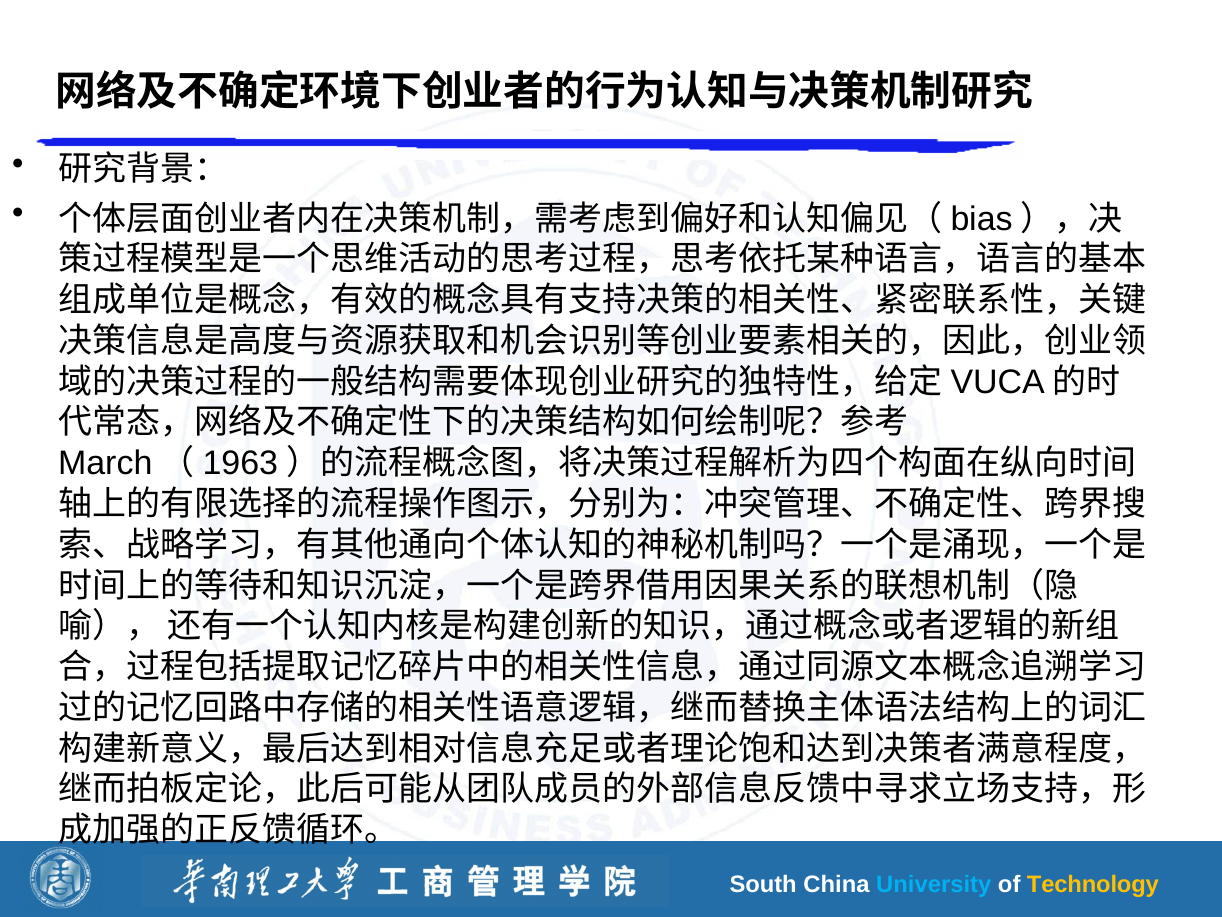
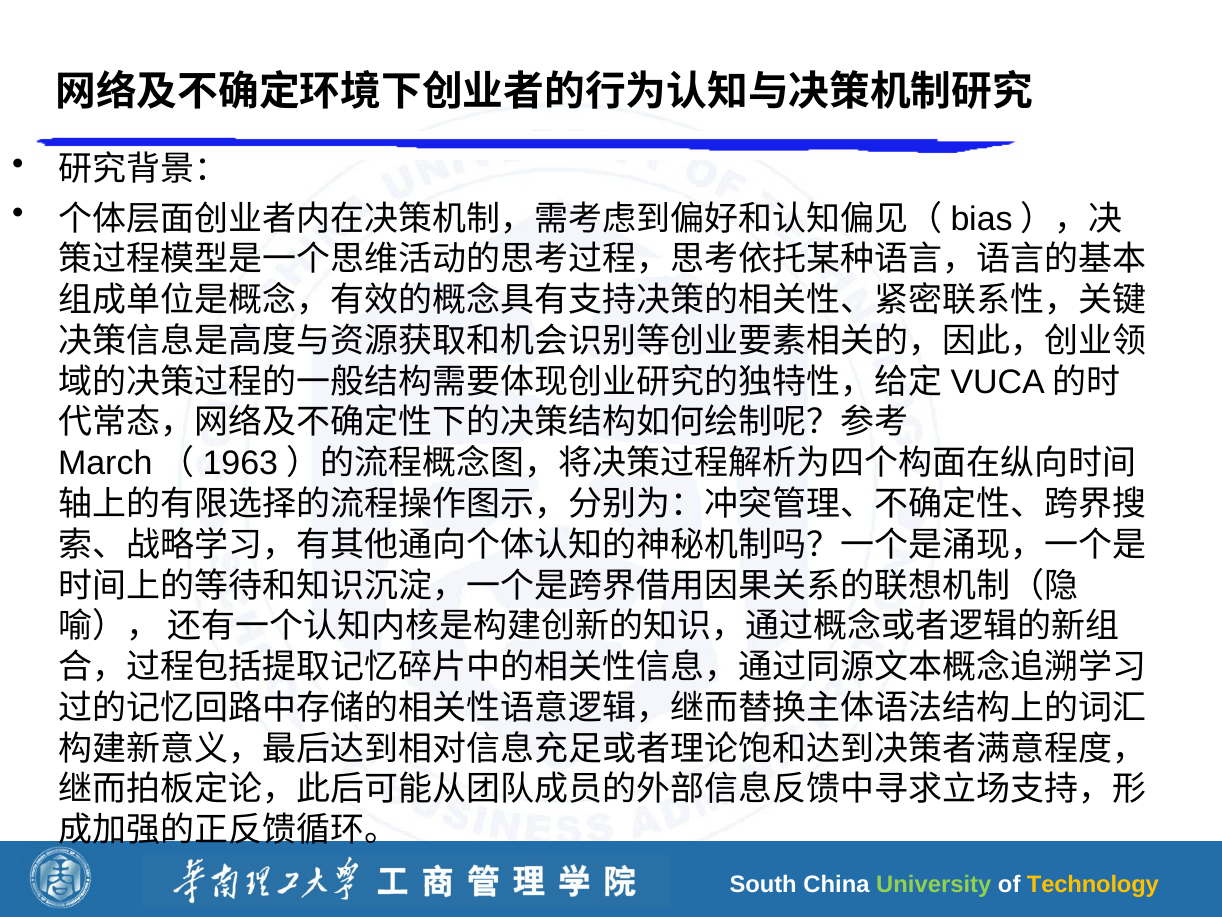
University colour: light blue -> light green
